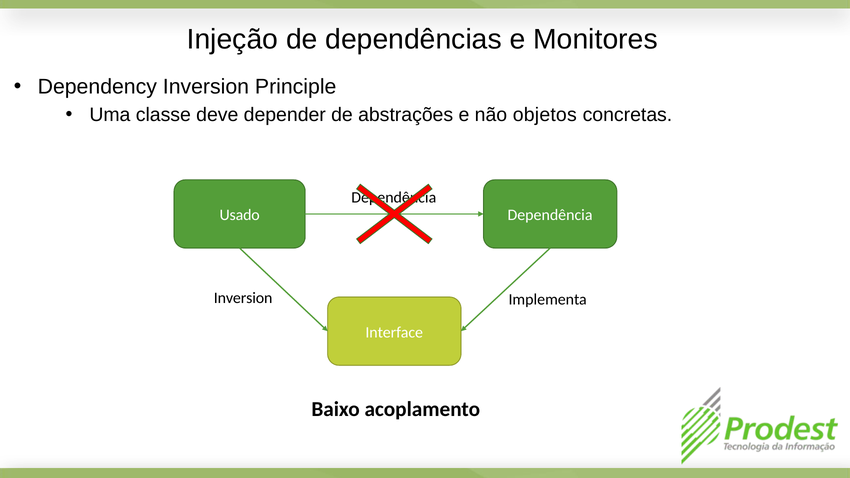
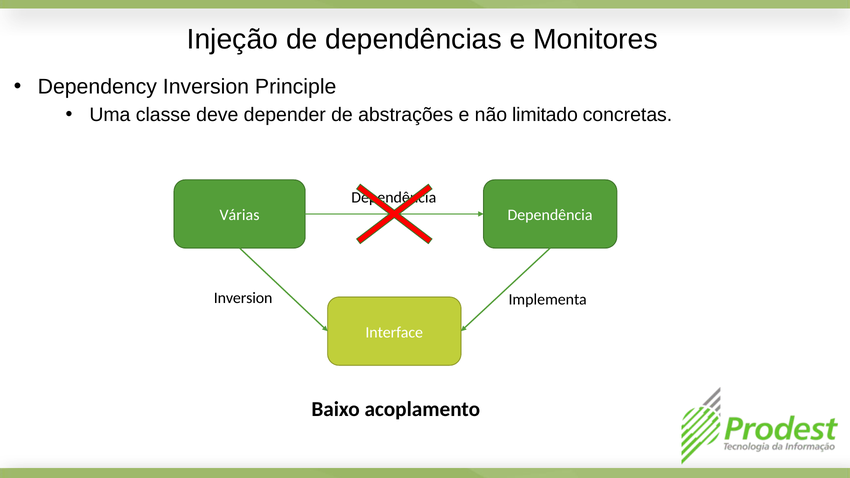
objetos: objetos -> limitado
Usado: Usado -> Várias
